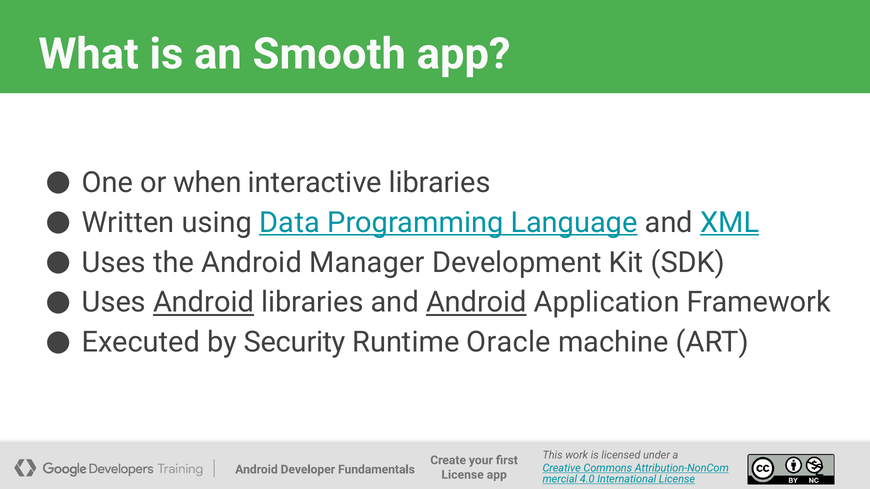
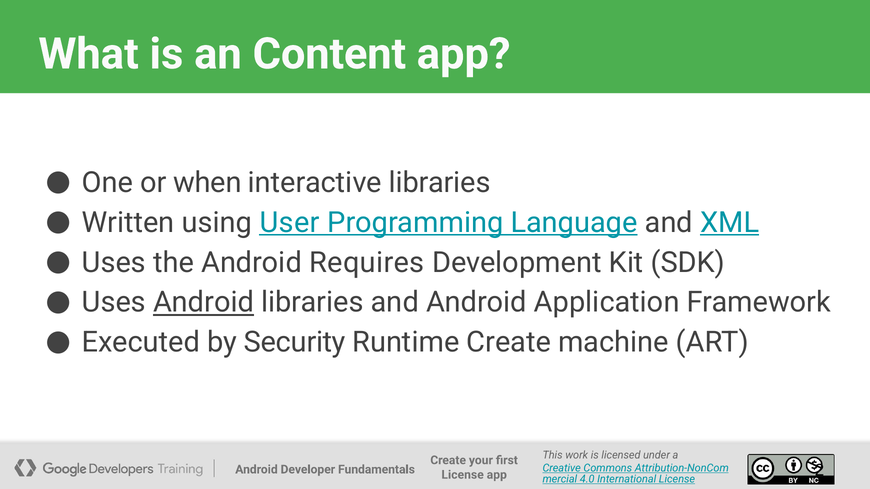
Smooth: Smooth -> Content
Data: Data -> User
Manager: Manager -> Requires
Android at (476, 303) underline: present -> none
Runtime Oracle: Oracle -> Create
